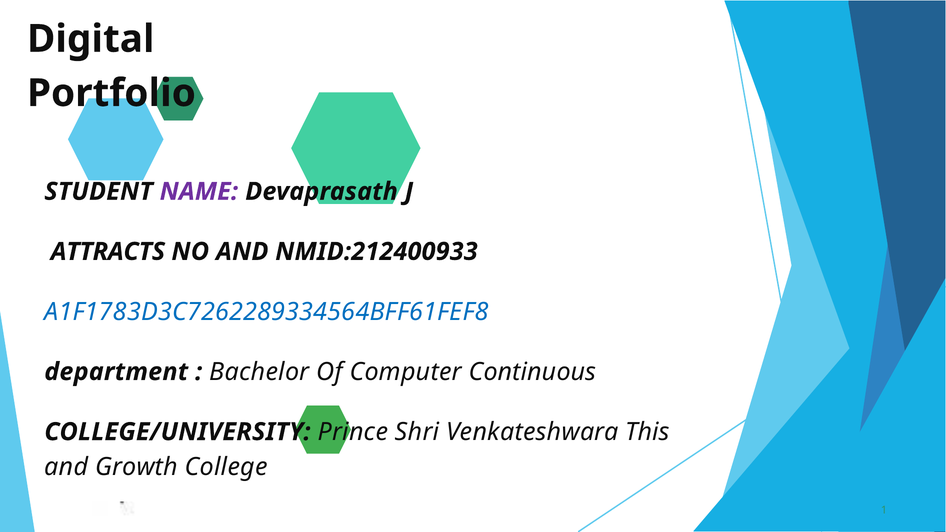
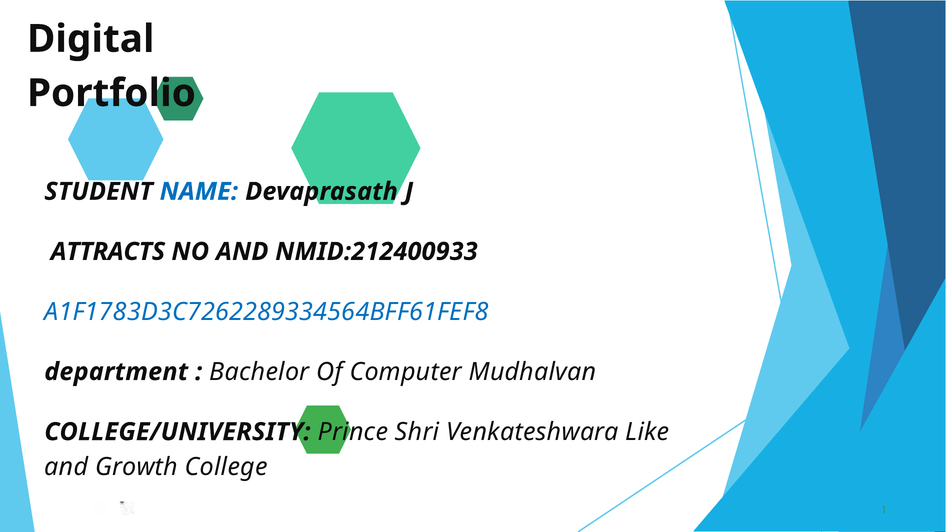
NAME colour: purple -> blue
Continuous: Continuous -> Mudhalvan
This: This -> Like
